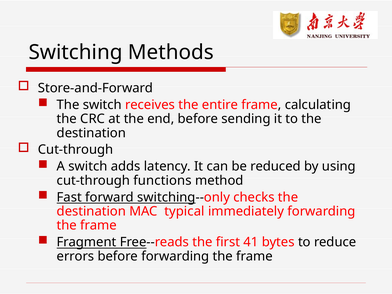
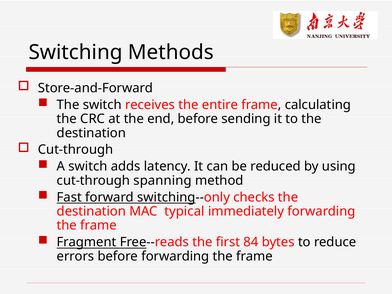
functions: functions -> spanning
41: 41 -> 84
